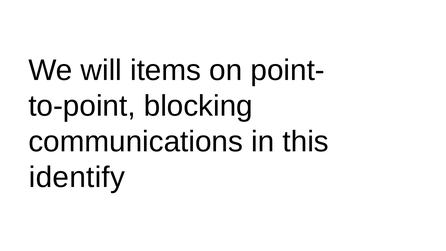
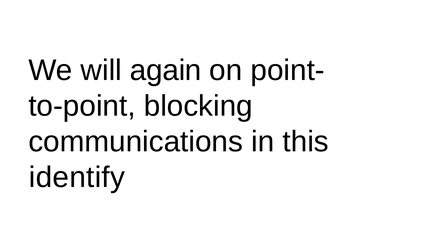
items: items -> again
